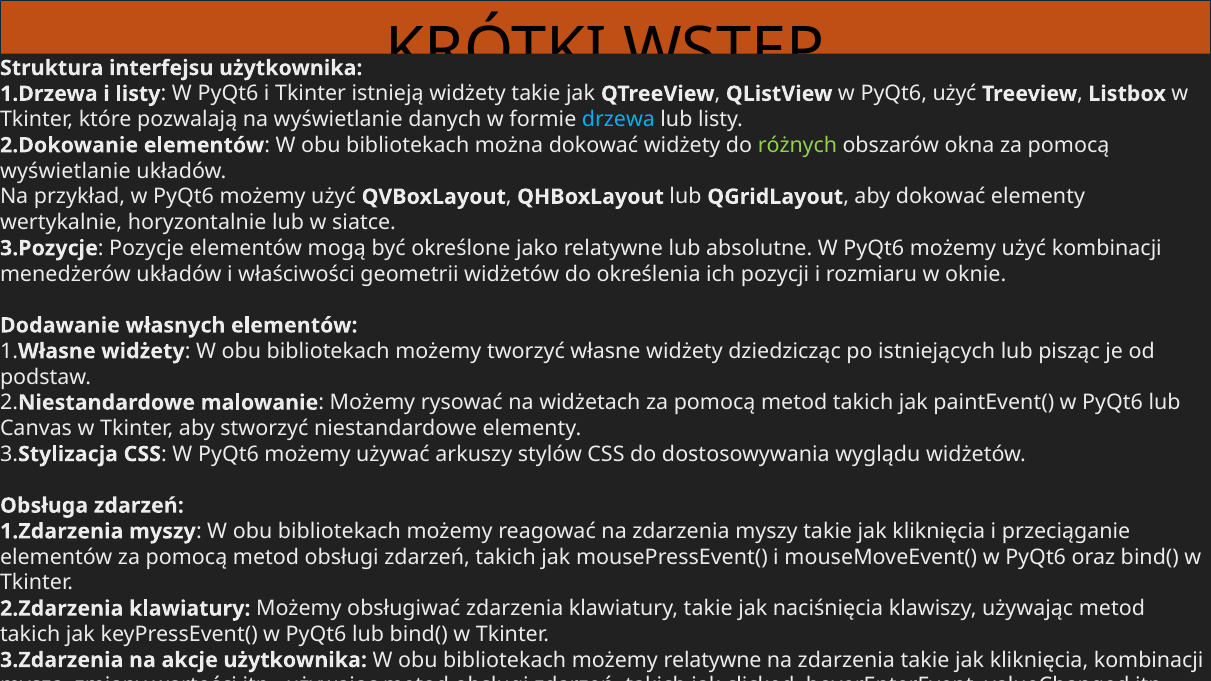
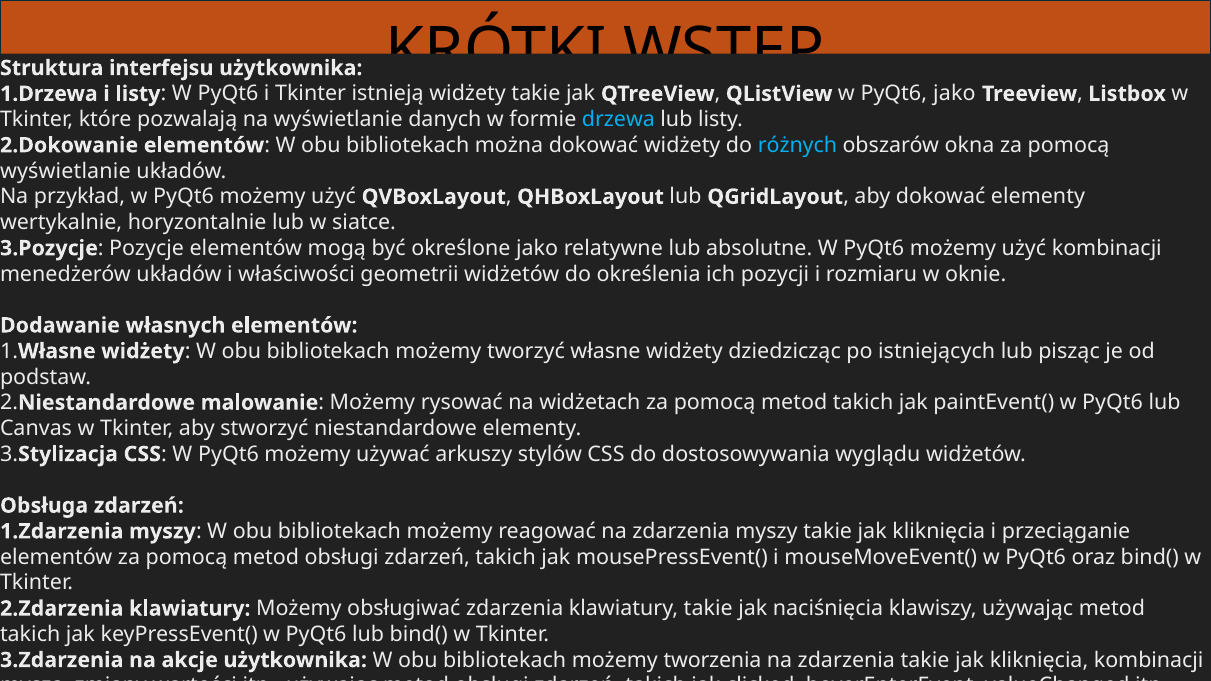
PyQt6 użyć: użyć -> jako
różnych colour: light green -> light blue
możemy relatywne: relatywne -> tworzenia
